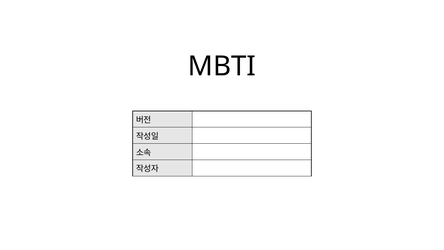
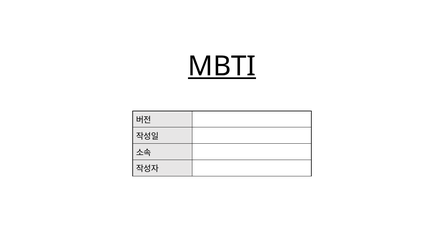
MBTI underline: none -> present
